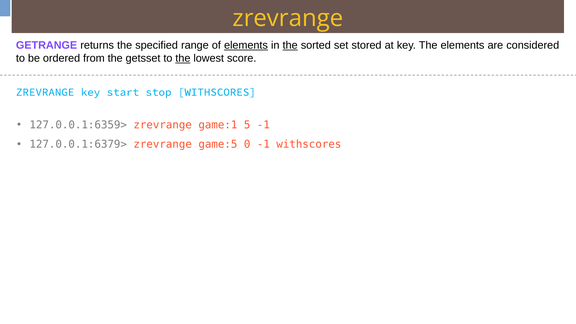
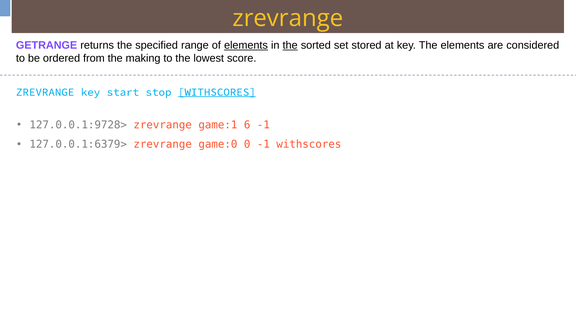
getsset: getsset -> making
the at (183, 58) underline: present -> none
WITHSCORES at (217, 92) underline: none -> present
127.0.0.1:6359>: 127.0.0.1:6359> -> 127.0.0.1:9728>
5: 5 -> 6
game:5: game:5 -> game:0
